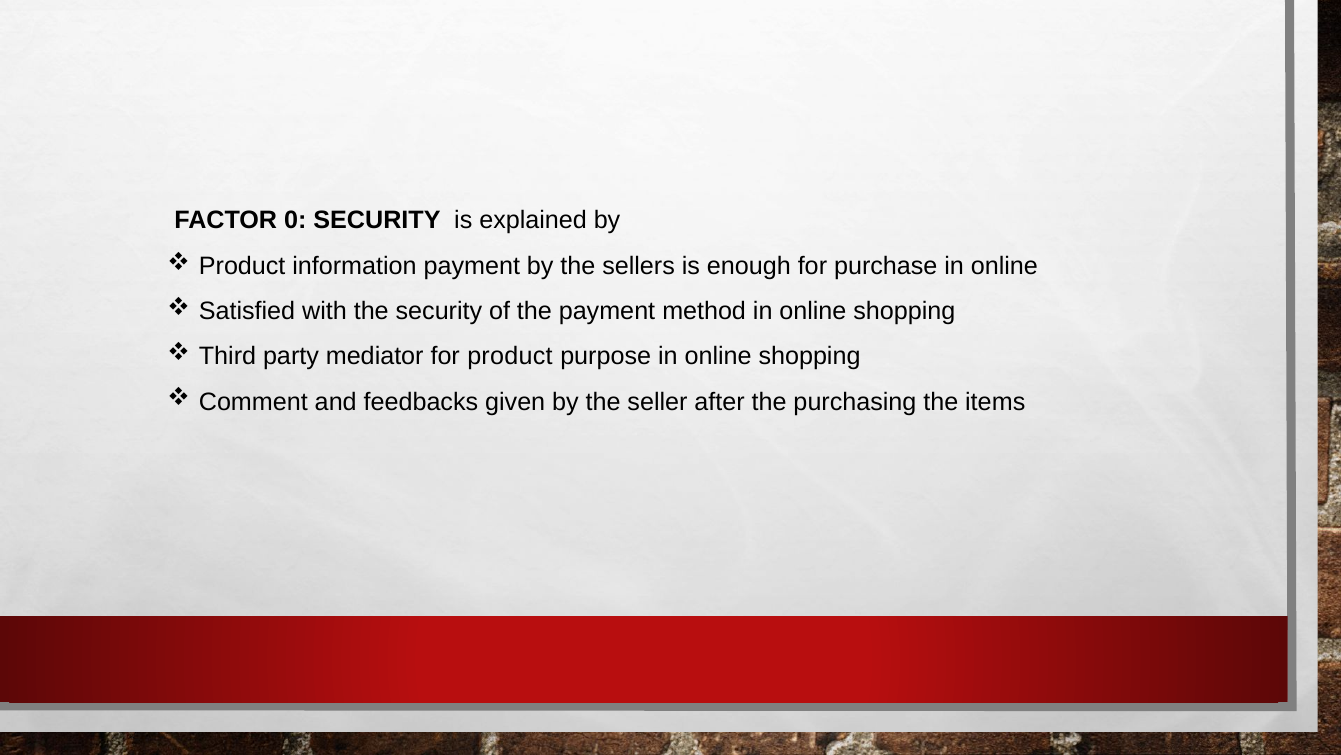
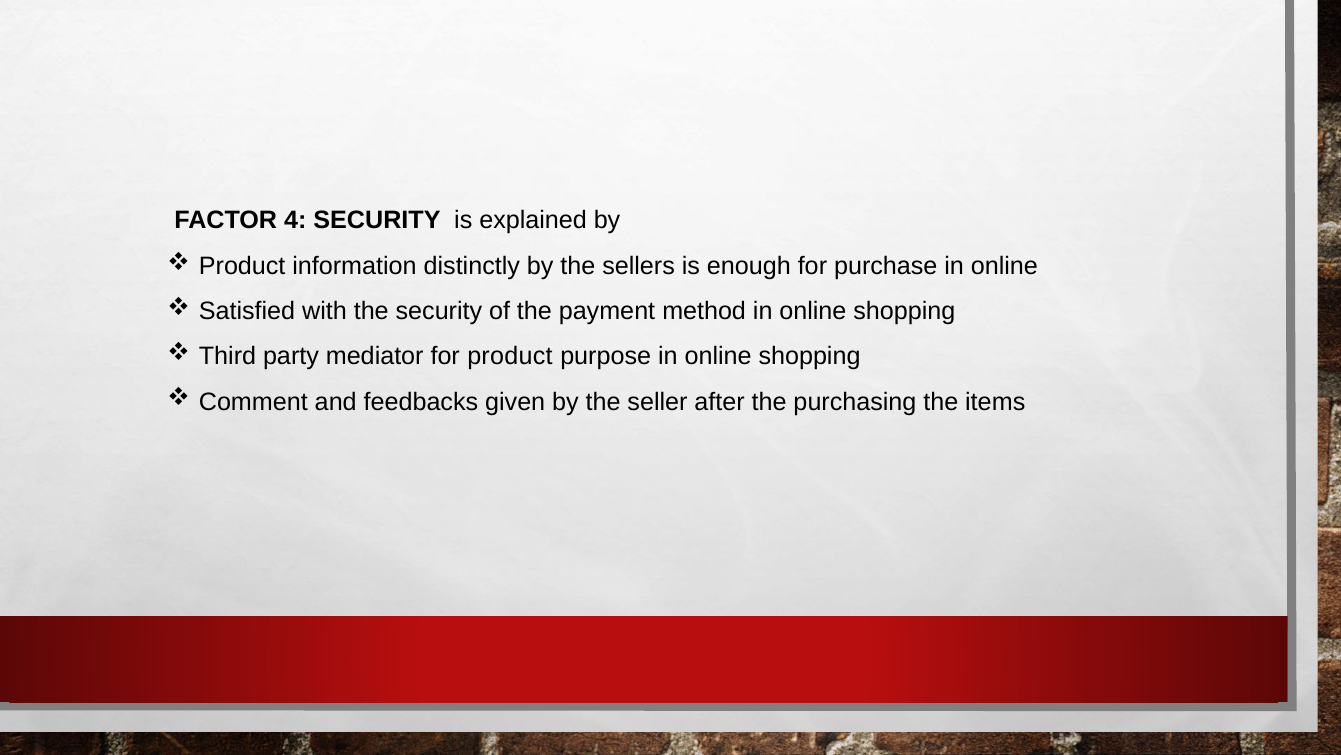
0: 0 -> 4
information payment: payment -> distinctly
